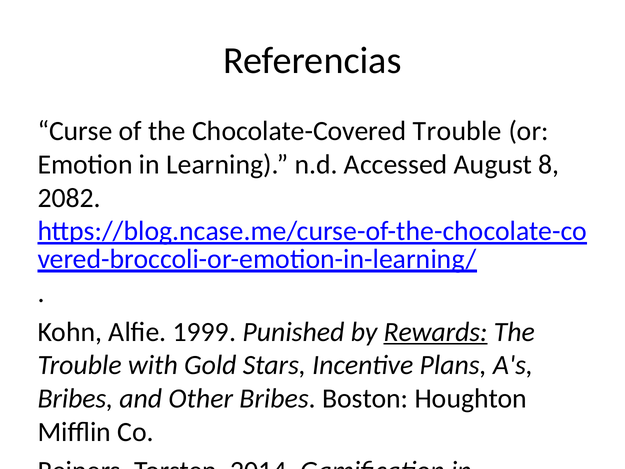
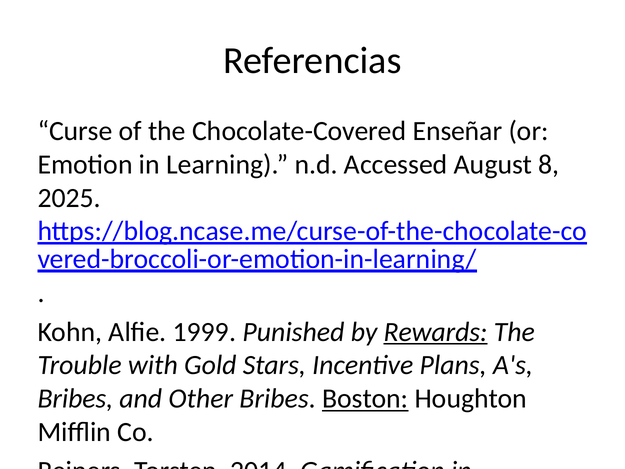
Chocolate-Covered Trouble: Trouble -> Enseñar
2082: 2082 -> 2025
Boston underline: none -> present
